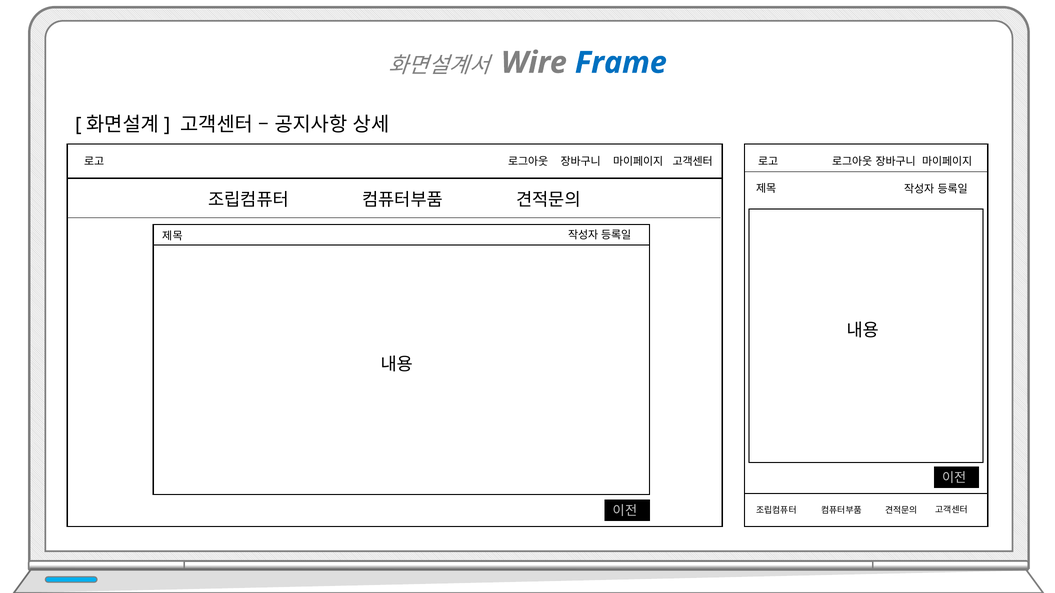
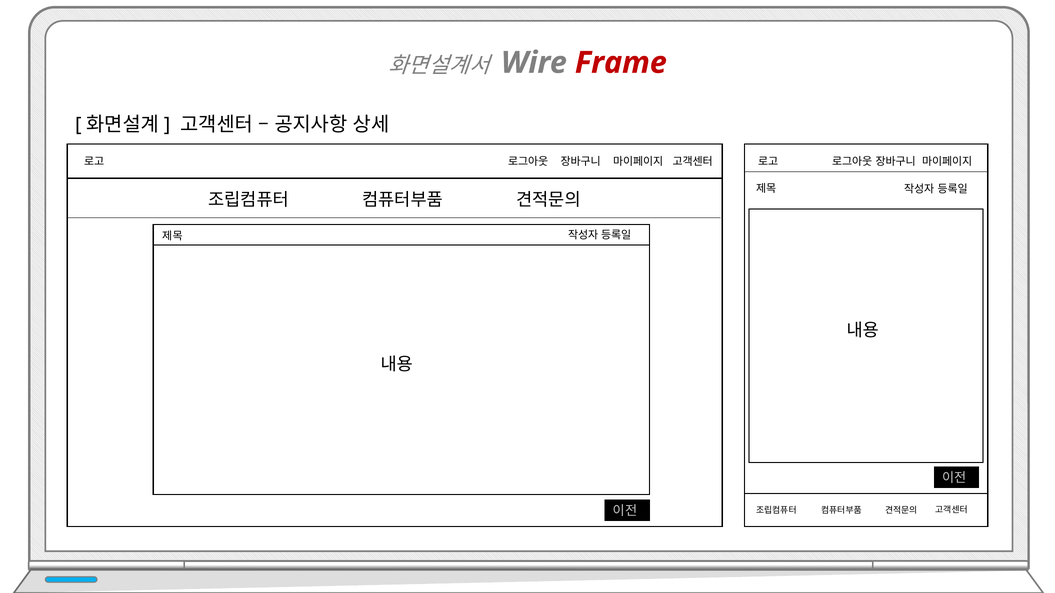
Frame colour: blue -> red
